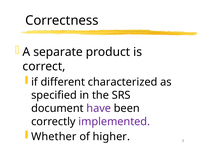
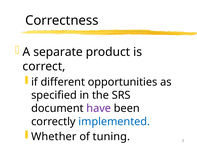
characterized: characterized -> opportunities
implemented colour: purple -> blue
higher: higher -> tuning
